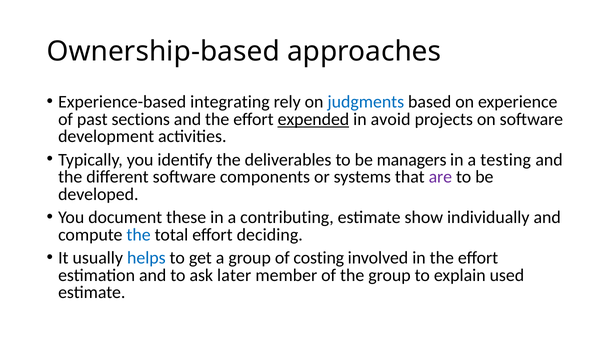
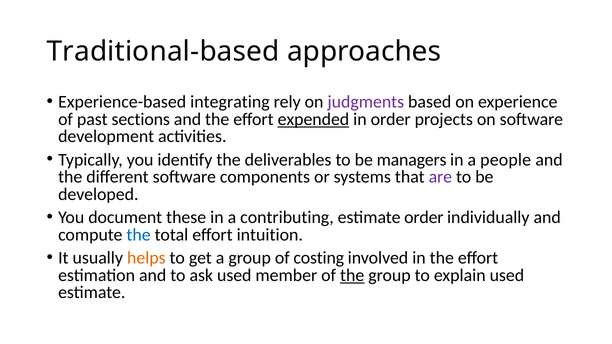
Ownership-based: Ownership-based -> Traditional-based
judgments colour: blue -> purple
in avoid: avoid -> order
testing: testing -> people
estimate show: show -> order
deciding: deciding -> intuition
helps colour: blue -> orange
ask later: later -> used
the at (352, 275) underline: none -> present
